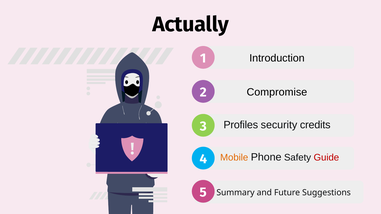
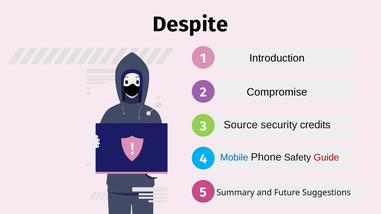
Actually: Actually -> Despite
Profiles: Profiles -> Source
Mobile colour: orange -> blue
